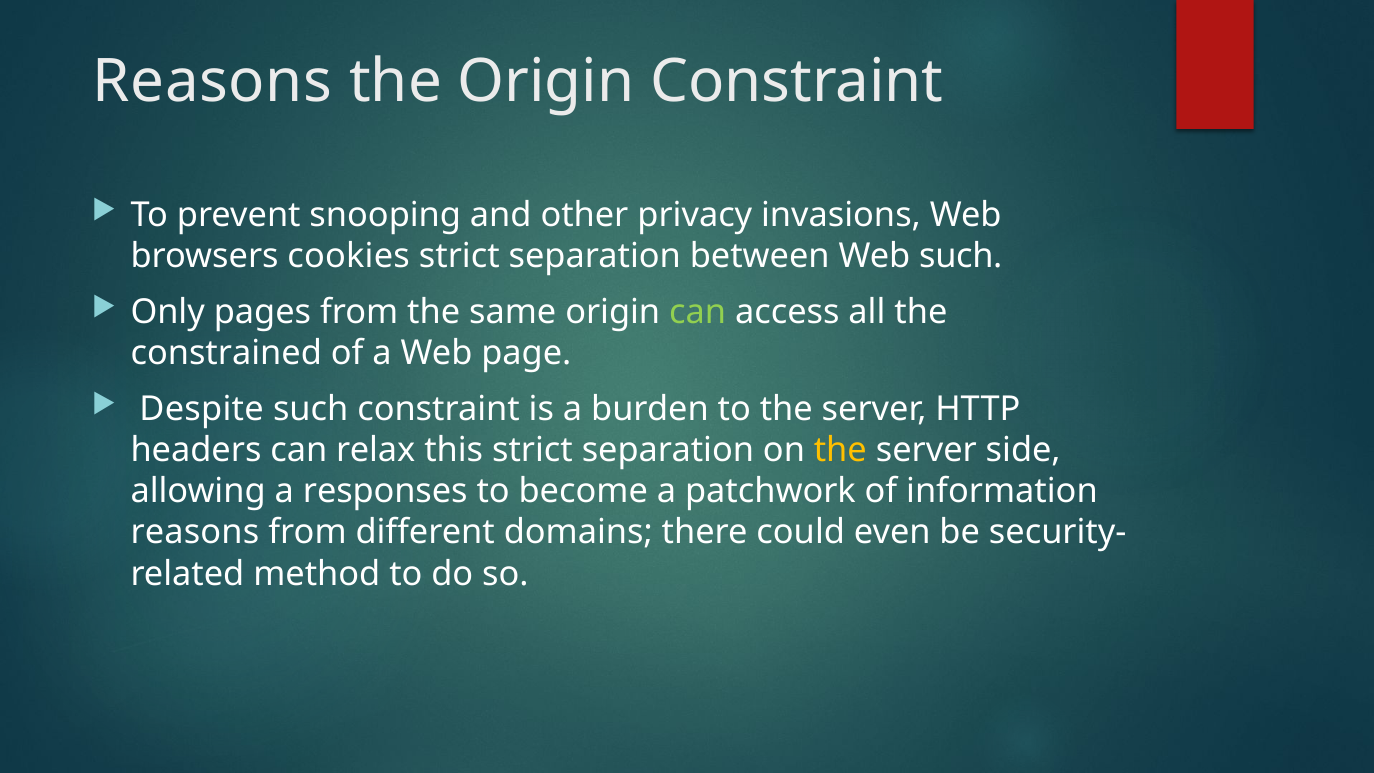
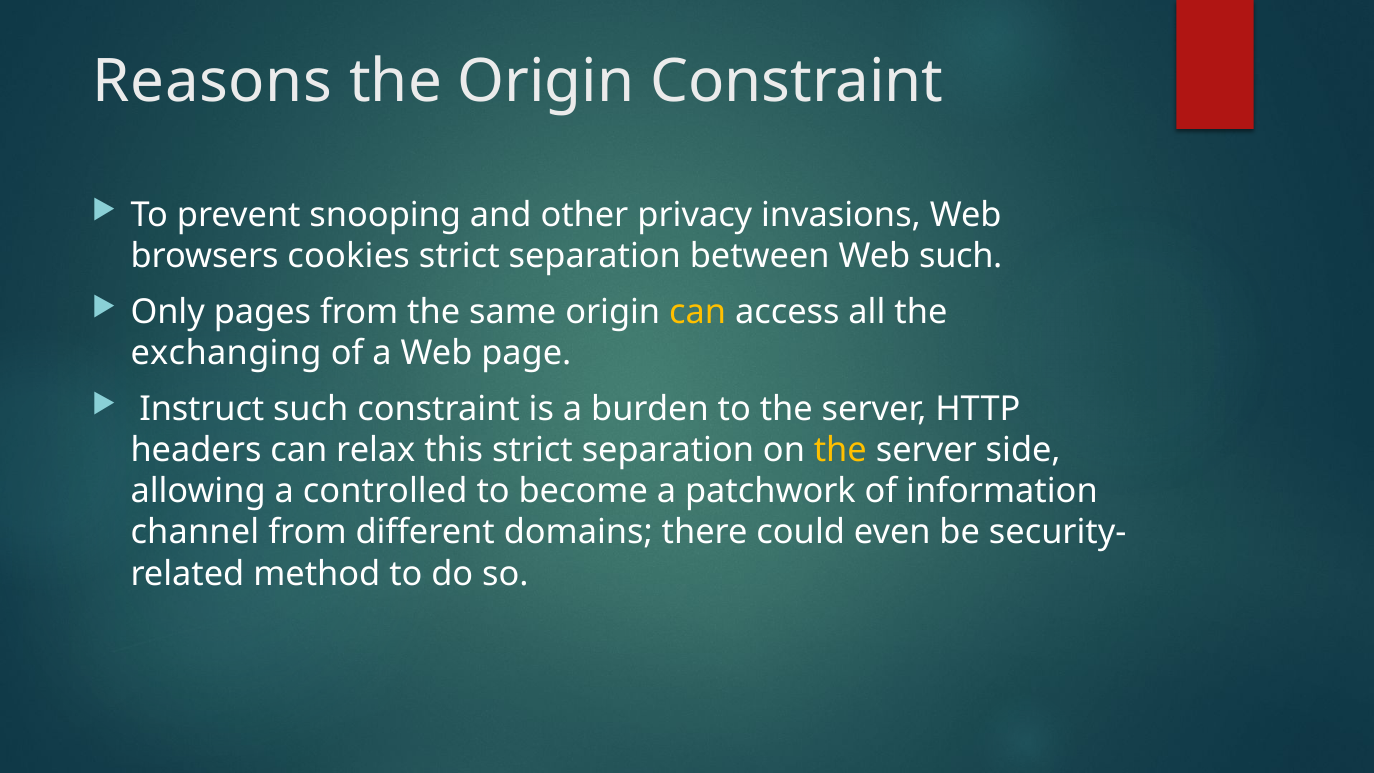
can at (698, 312) colour: light green -> yellow
constrained: constrained -> exchanging
Despite: Despite -> Instruct
responses: responses -> controlled
reasons at (195, 533): reasons -> channel
